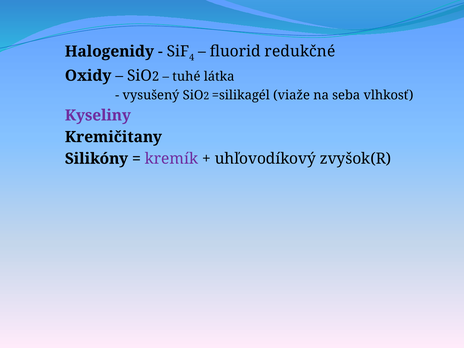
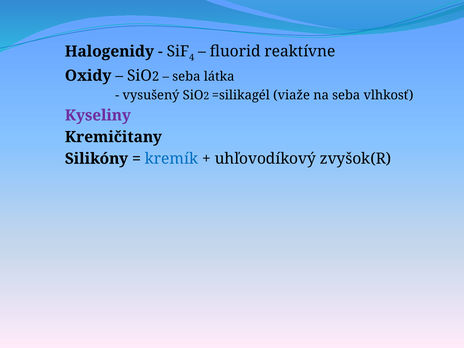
redukčné: redukčné -> reaktívne
tuhé at (186, 77): tuhé -> seba
kremík colour: purple -> blue
